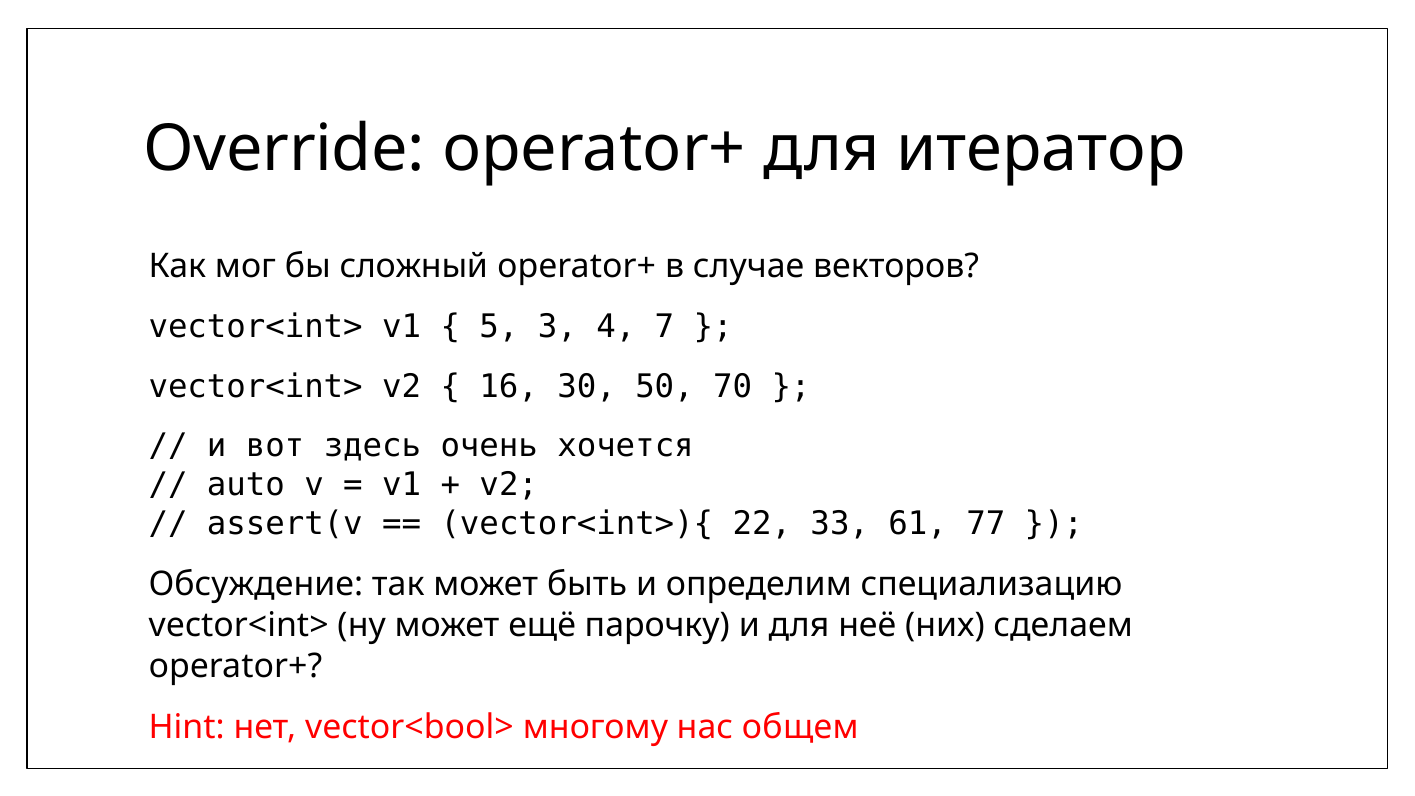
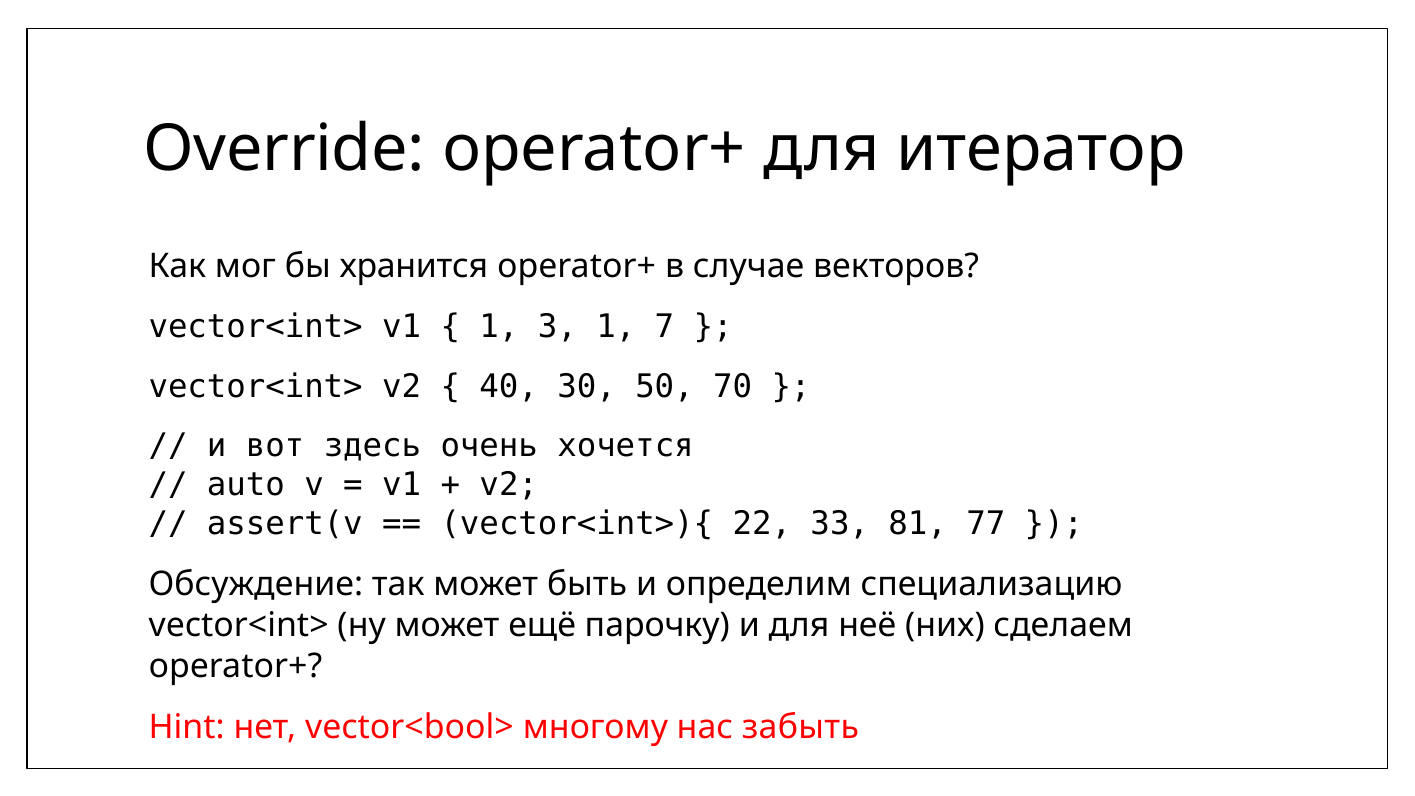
сложный: сложный -> хранится
5 at (499, 327): 5 -> 1
3 4: 4 -> 1
16: 16 -> 40
61: 61 -> 81
общем: общем -> забыть
